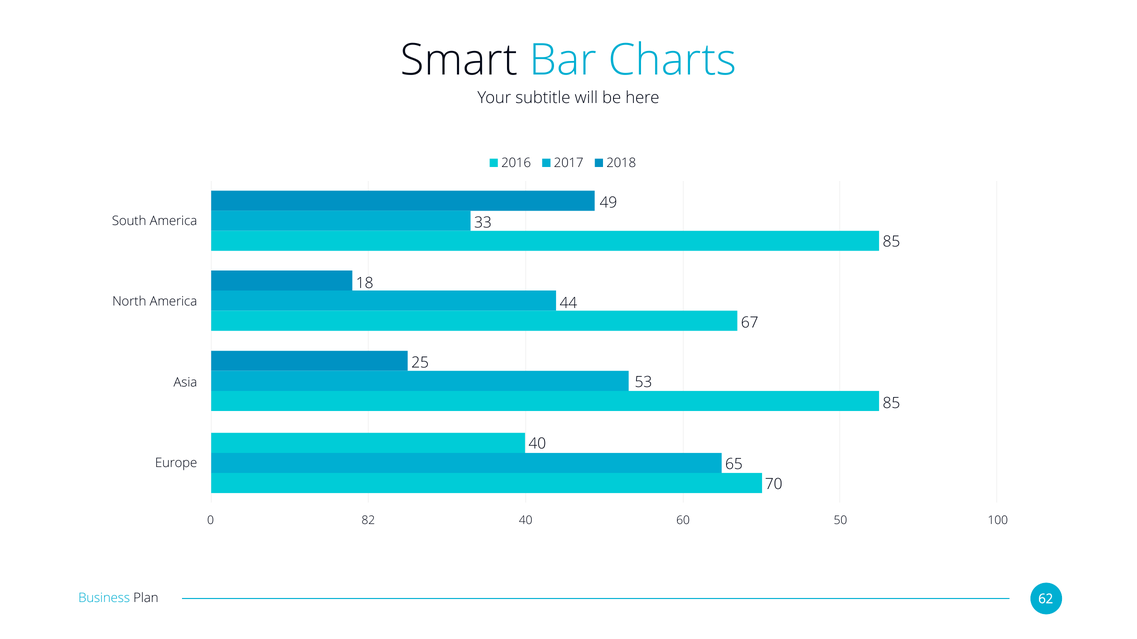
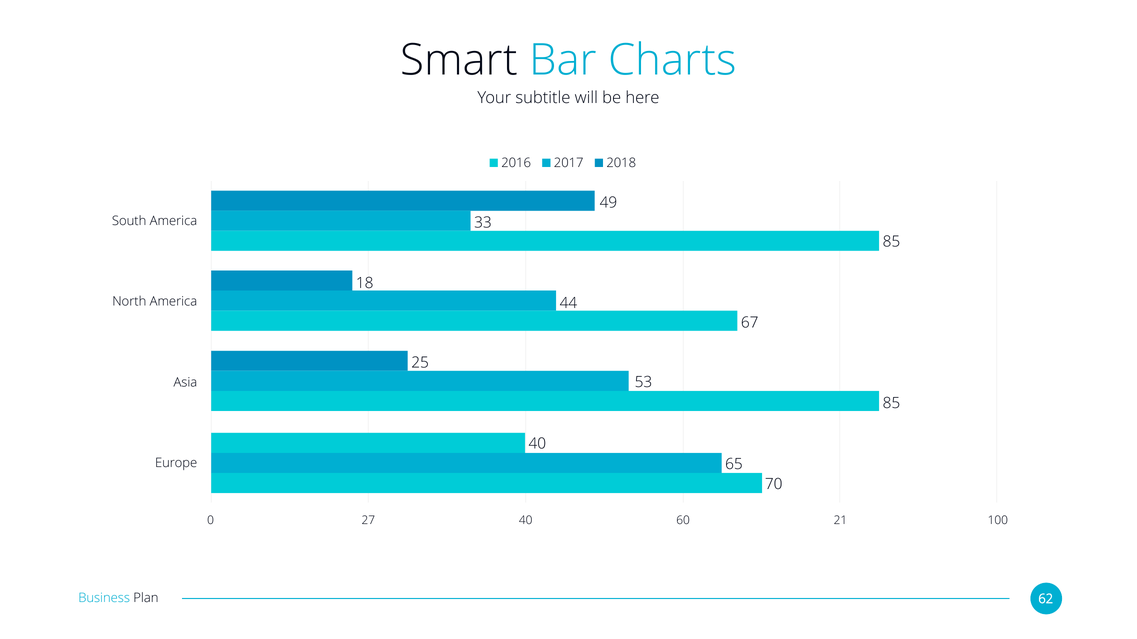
82: 82 -> 27
50: 50 -> 21
